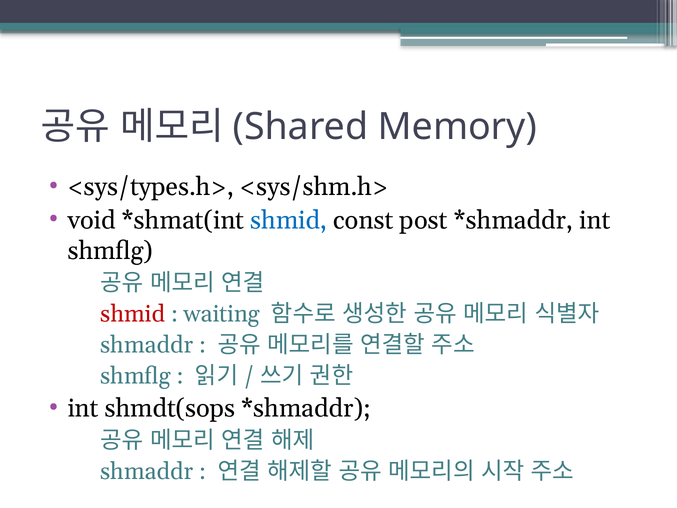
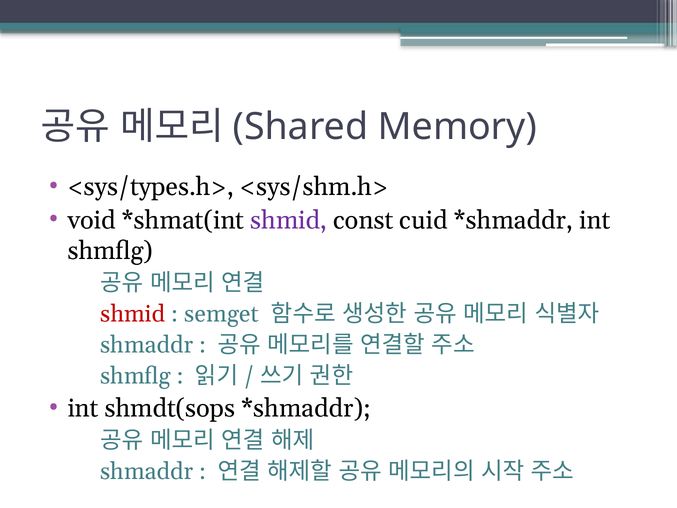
shmid at (289, 220) colour: blue -> purple
post: post -> cuid
waiting: waiting -> semget
